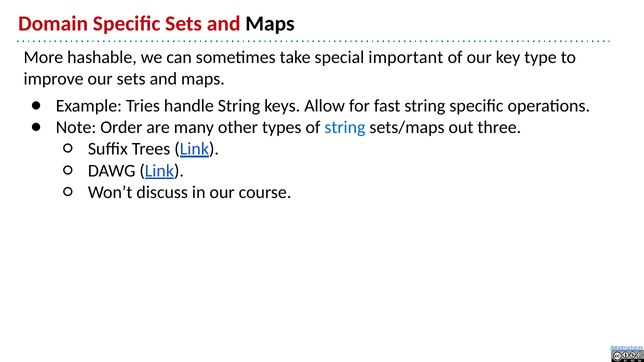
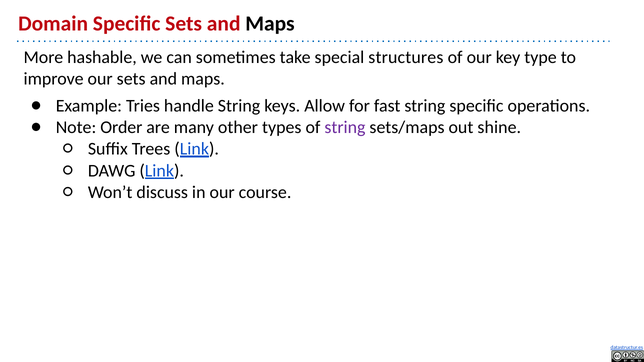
important: important -> structures
string at (345, 127) colour: blue -> purple
three: three -> shine
